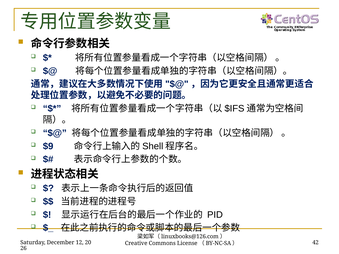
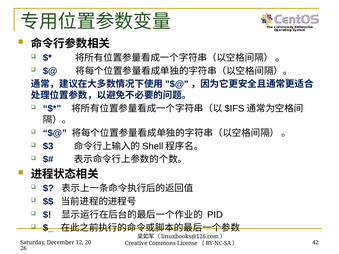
$9: $9 -> $3
